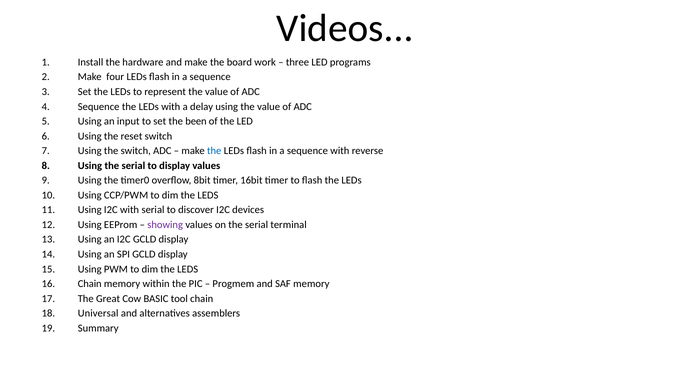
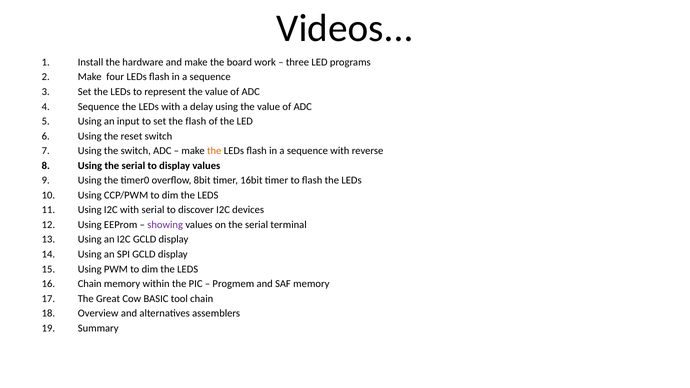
the been: been -> flash
the at (214, 151) colour: blue -> orange
Universal: Universal -> Overview
